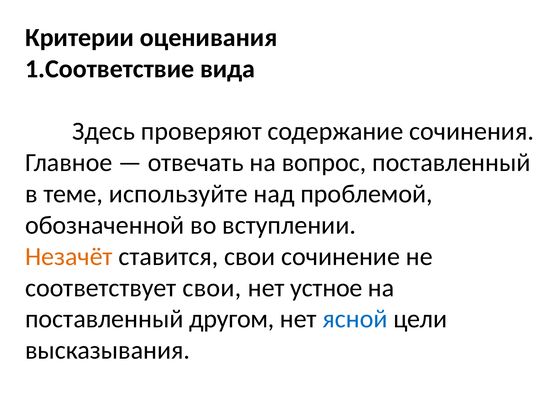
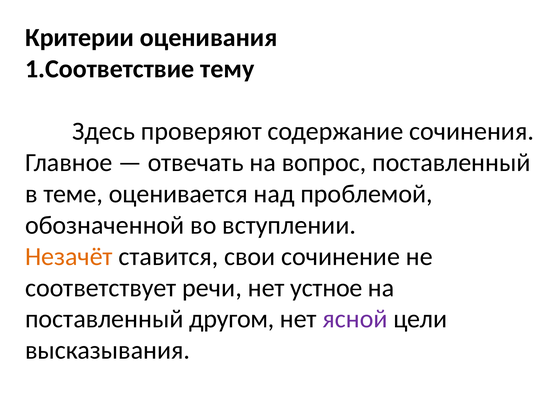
вида: вида -> тему
используйте: используйте -> оценивается
соответствует свои: свои -> речи
ясной colour: blue -> purple
